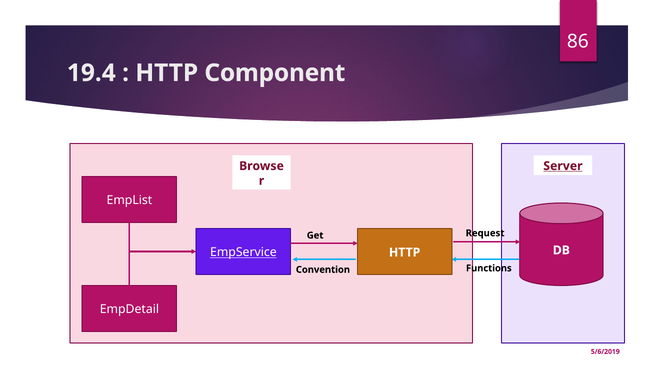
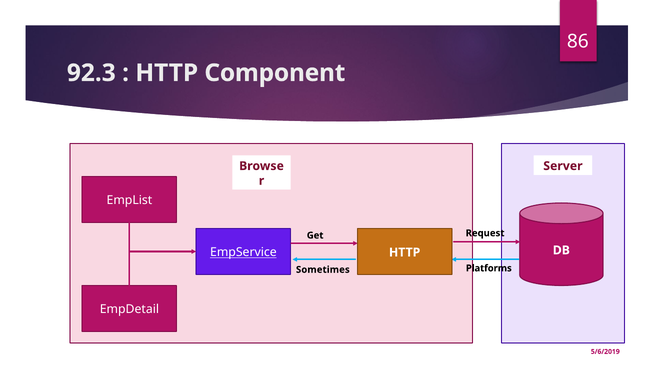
19.4: 19.4 -> 92.3
Server underline: present -> none
Functions: Functions -> Platforms
Convention: Convention -> Sometimes
